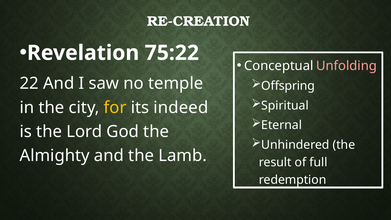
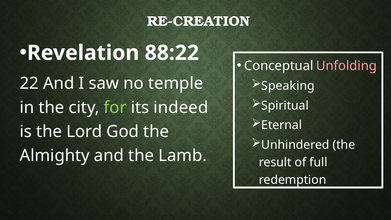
75:22: 75:22 -> 88:22
Offspring: Offspring -> Speaking
for colour: yellow -> light green
